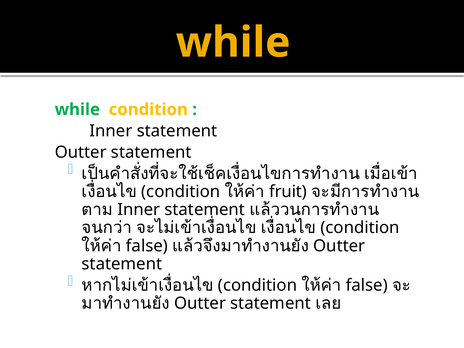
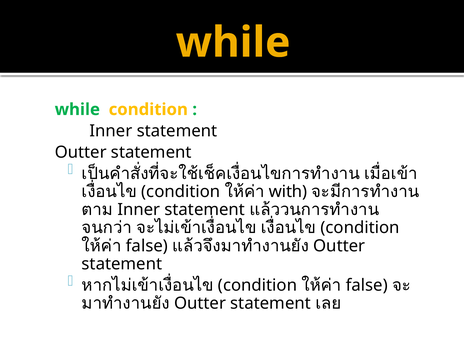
fruit: fruit -> with
